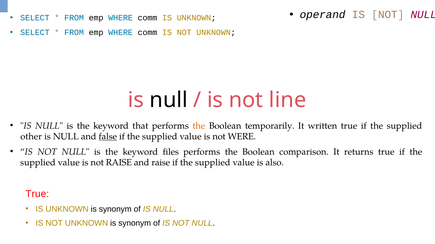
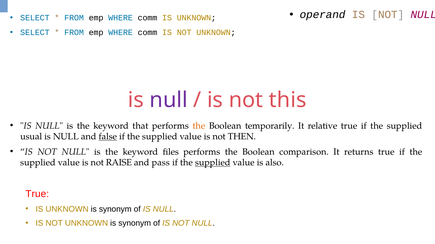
null at (169, 100) colour: black -> purple
line: line -> this
written: written -> relative
other: other -> usual
WERE: WERE -> THEN
and raise: raise -> pass
supplied at (213, 163) underline: none -> present
